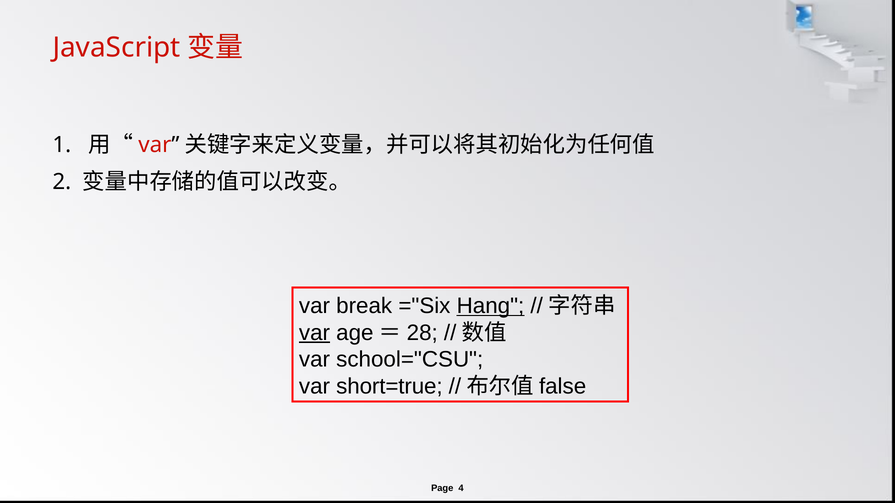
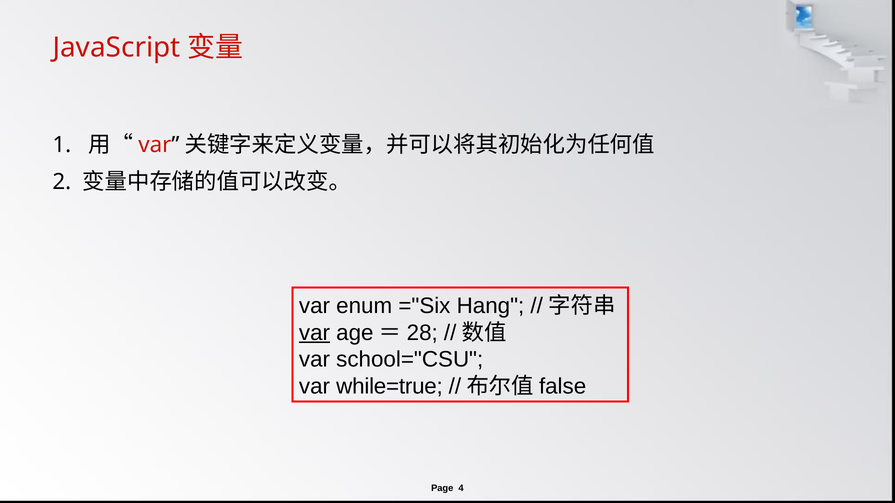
break: break -> enum
Hang underline: present -> none
short=true: short=true -> while=true
